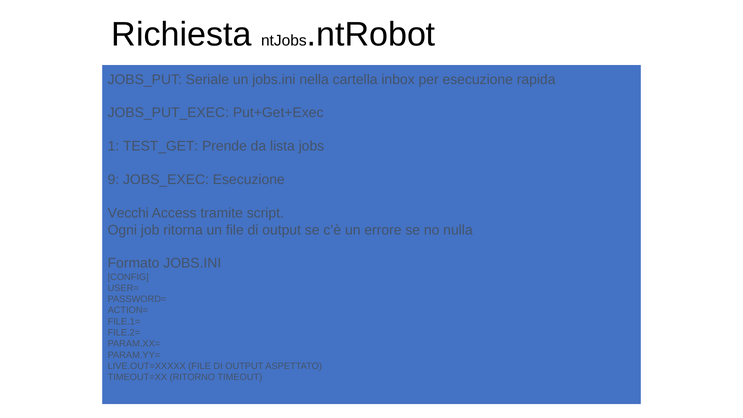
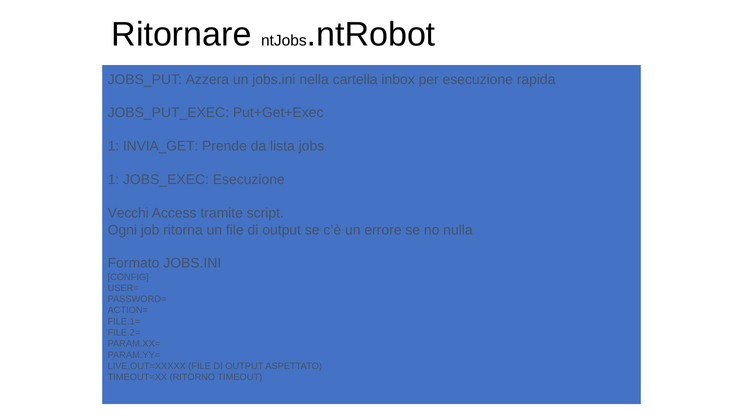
Richiesta: Richiesta -> Ritornare
Seriale: Seriale -> Azzera
TEST_GET: TEST_GET -> INVIA_GET
9 at (113, 180): 9 -> 1
